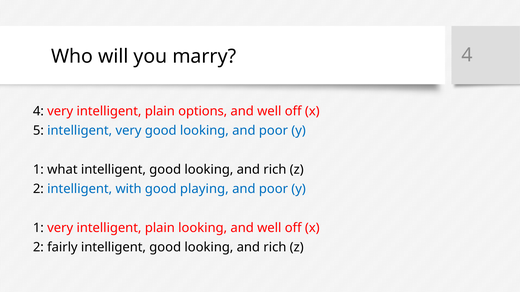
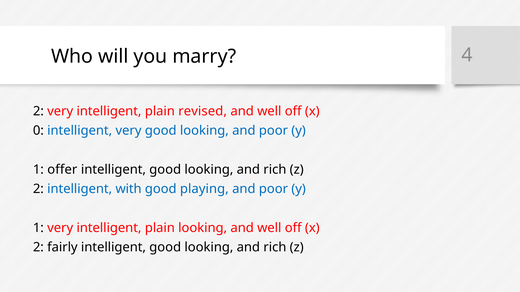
4 at (38, 111): 4 -> 2
options: options -> revised
5: 5 -> 0
what: what -> offer
